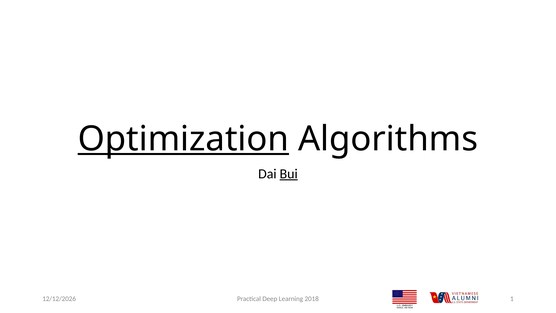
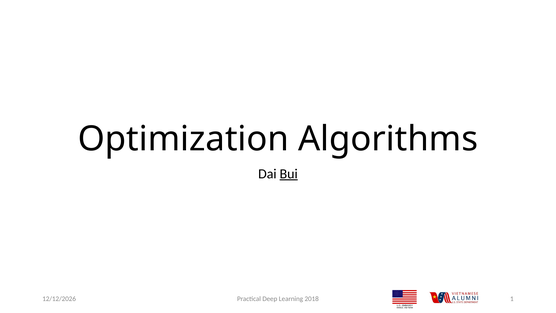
Optimization underline: present -> none
